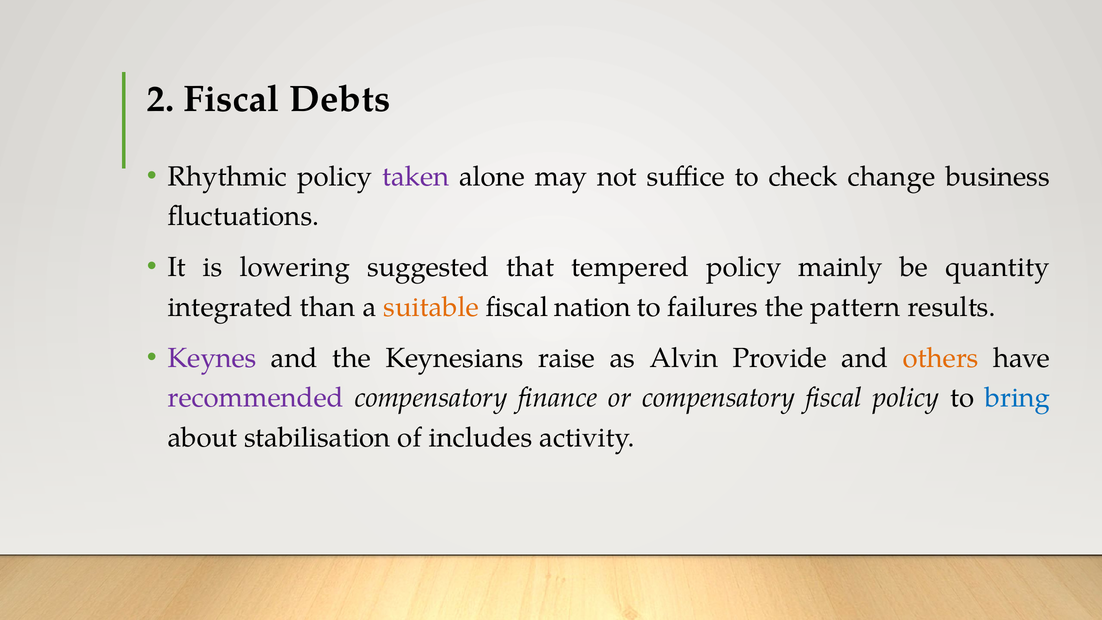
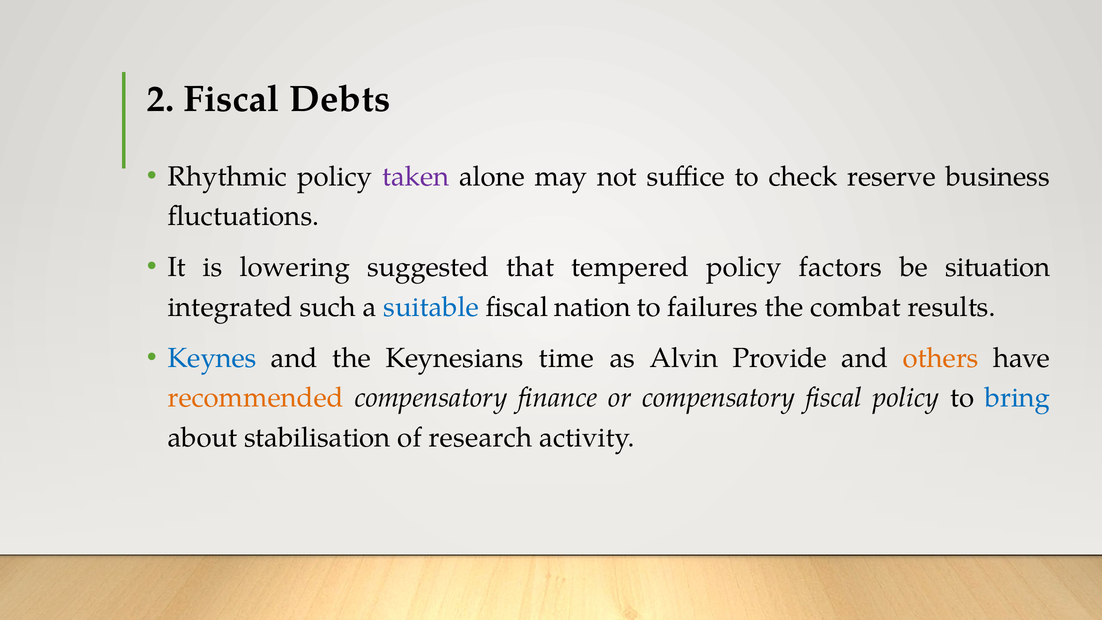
change: change -> reserve
mainly: mainly -> factors
quantity: quantity -> situation
than: than -> such
suitable colour: orange -> blue
pattern: pattern -> combat
Keynes colour: purple -> blue
raise: raise -> time
recommended colour: purple -> orange
includes: includes -> research
